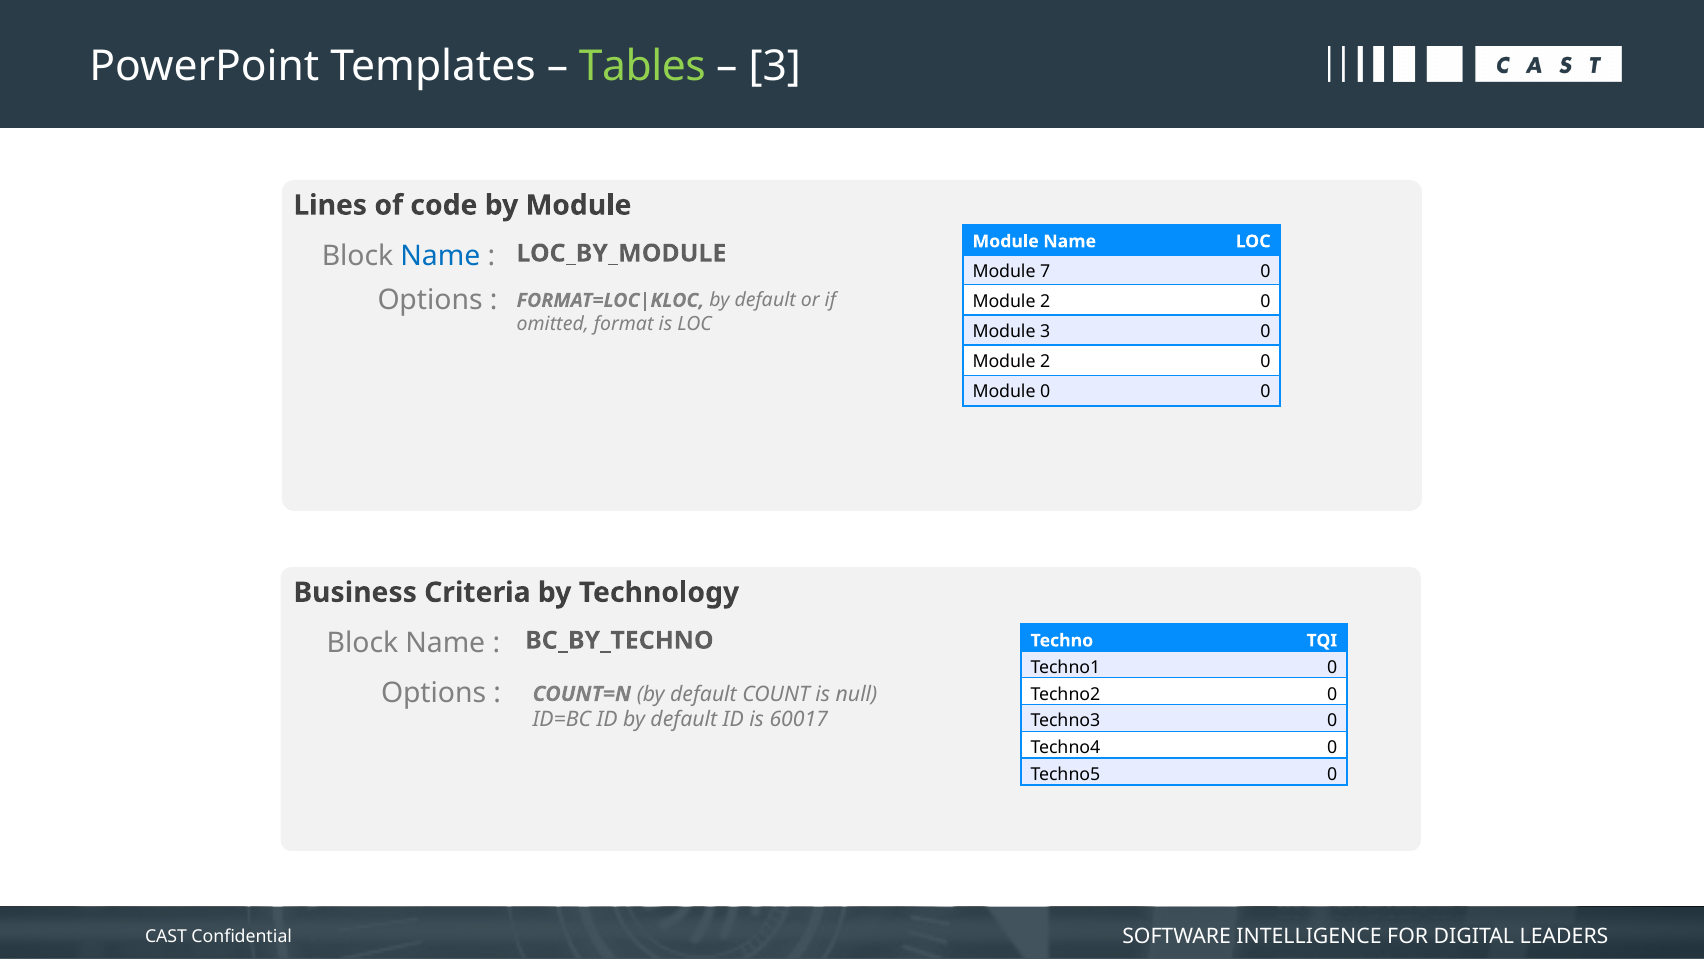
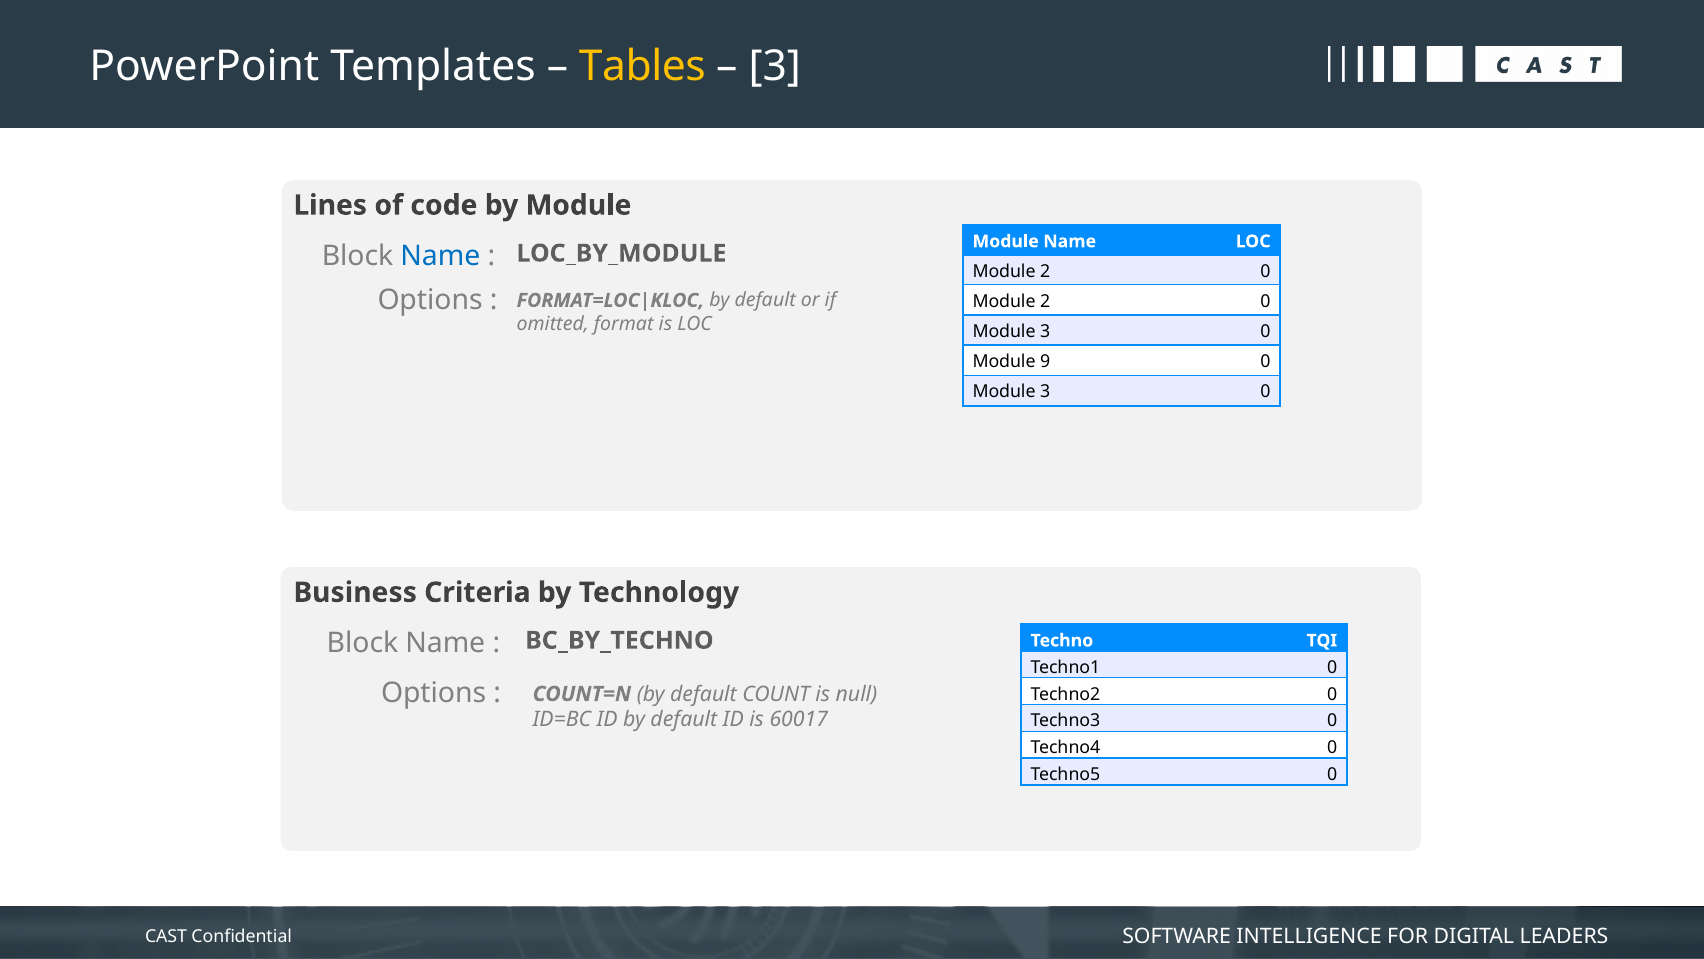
Tables colour: light green -> yellow
7 at (1045, 272): 7 -> 2
2 at (1045, 362): 2 -> 9
0 at (1045, 392): 0 -> 3
